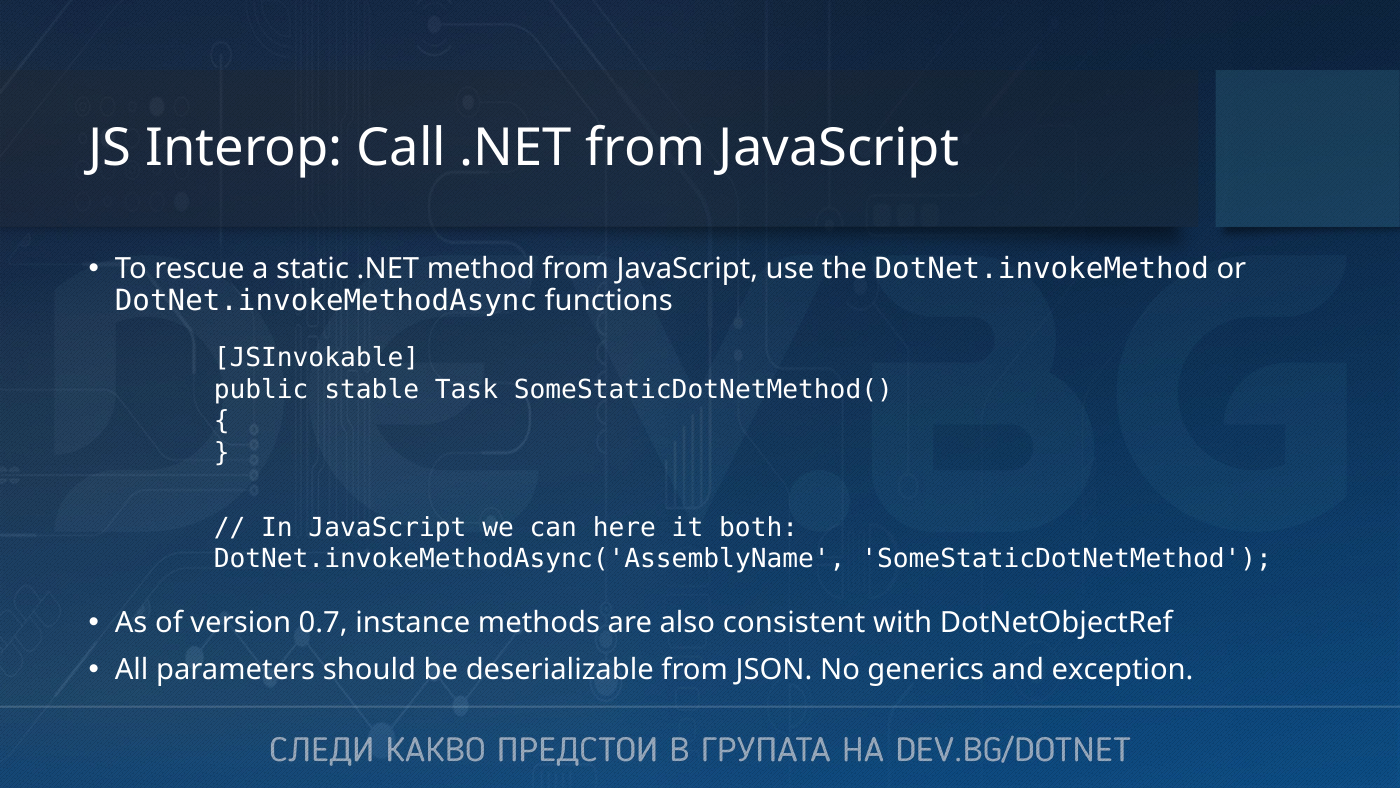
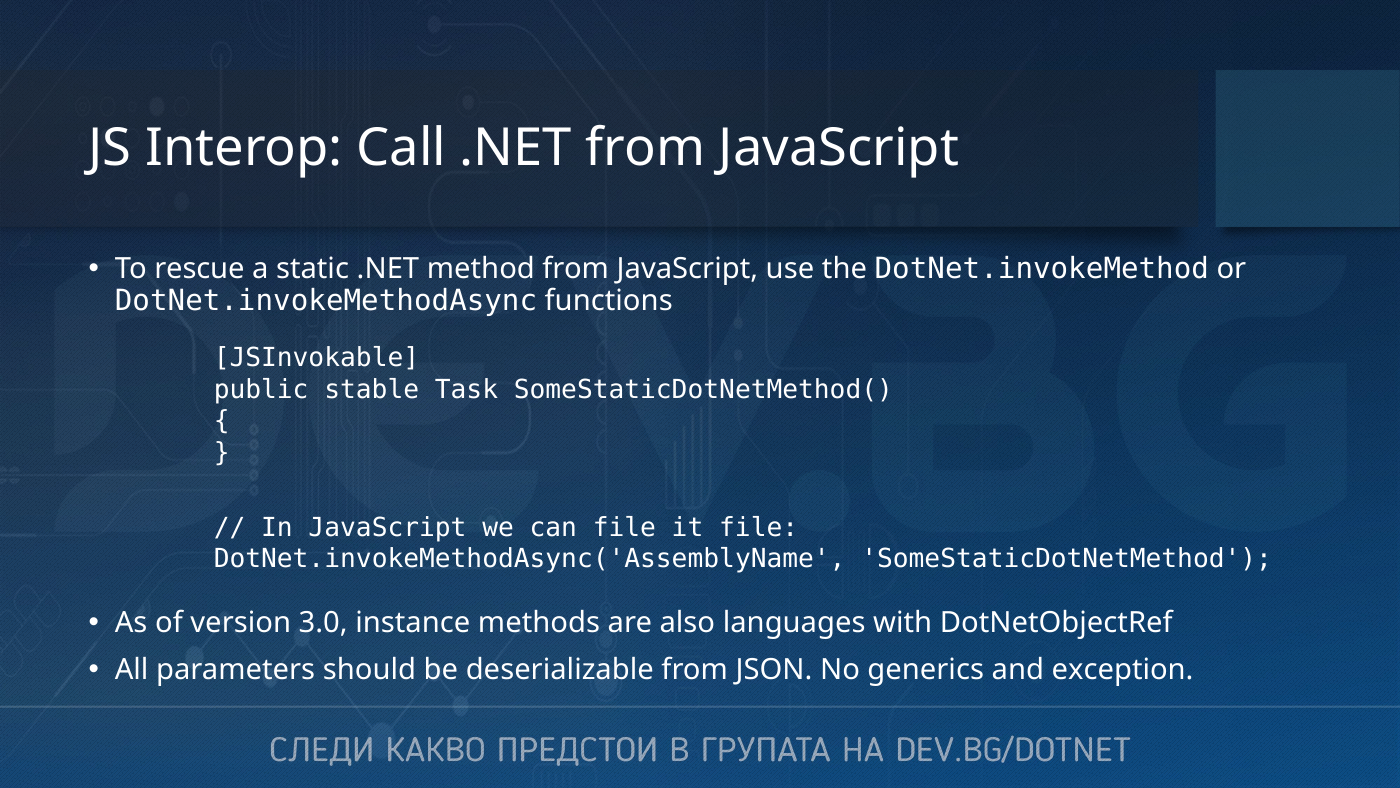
can here: here -> file
it both: both -> file
0.7: 0.7 -> 3.0
consistent: consistent -> languages
